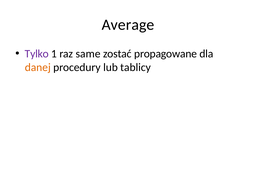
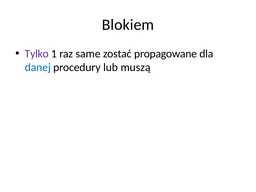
Average: Average -> Blokiem
danej colour: orange -> blue
tablicy: tablicy -> muszą
